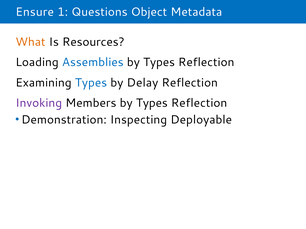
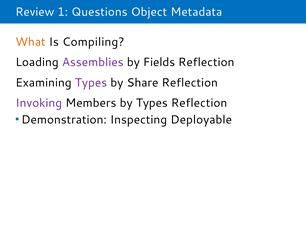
Ensure: Ensure -> Review
Resources: Resources -> Compiling
Assemblies colour: blue -> purple
Types at (159, 62): Types -> Fields
Types at (91, 83) colour: blue -> purple
Delay: Delay -> Share
